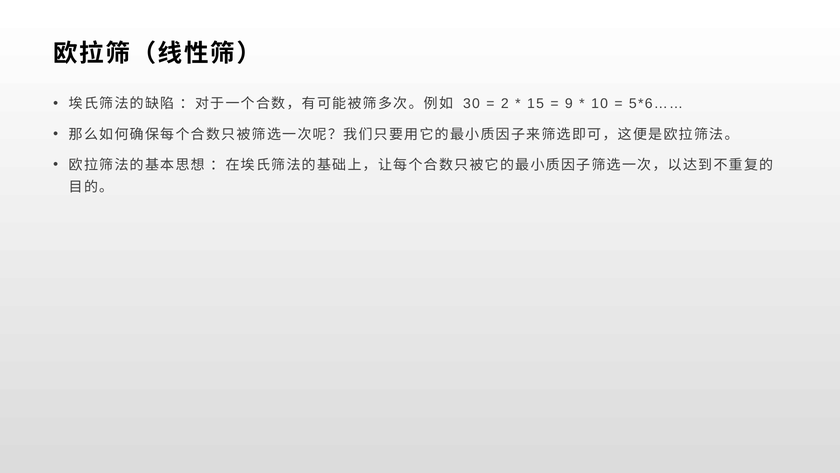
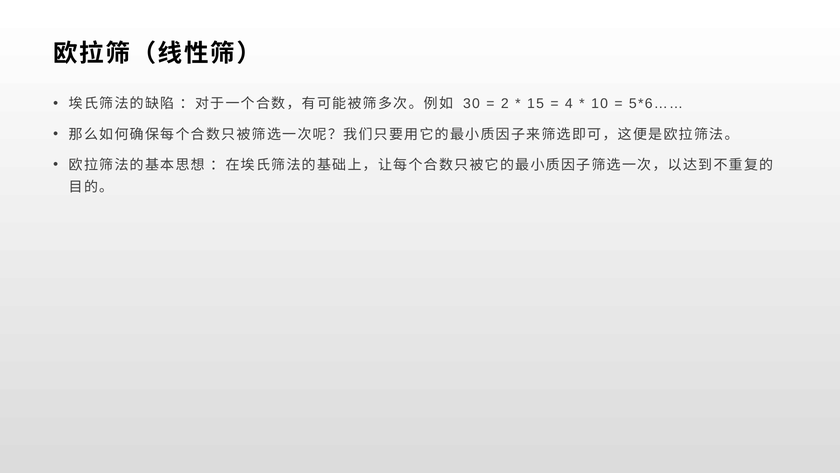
9: 9 -> 4
